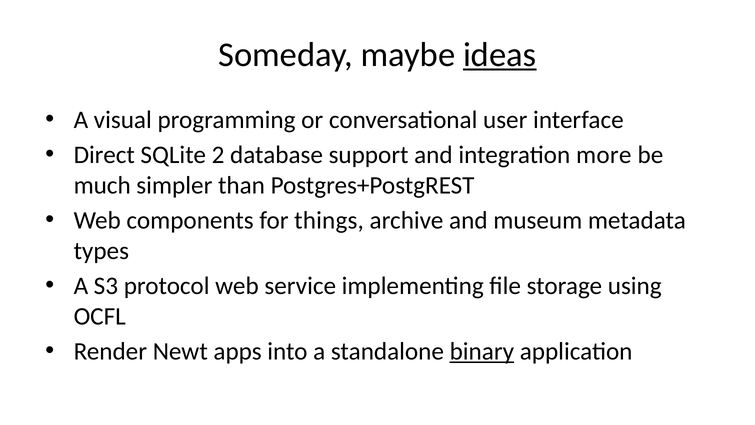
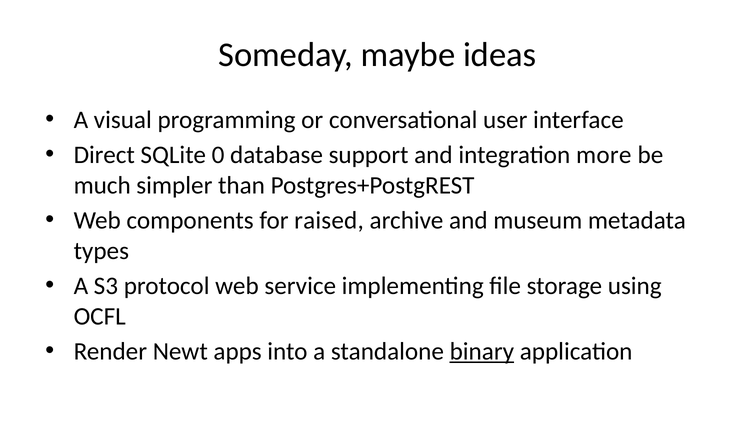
ideas underline: present -> none
2: 2 -> 0
things: things -> raised
